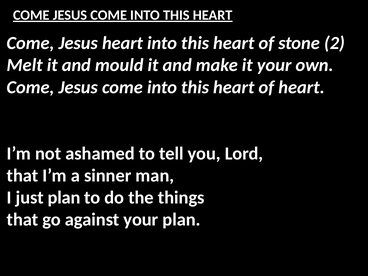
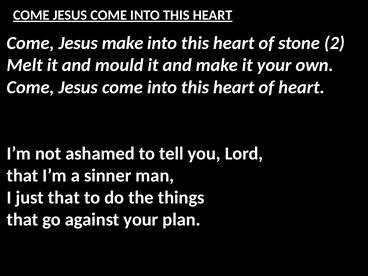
Jesus heart: heart -> make
just plan: plan -> that
